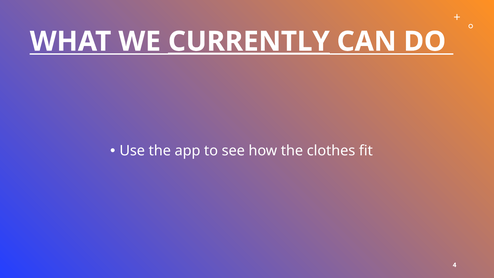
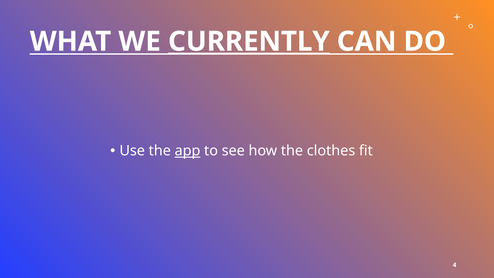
app underline: none -> present
